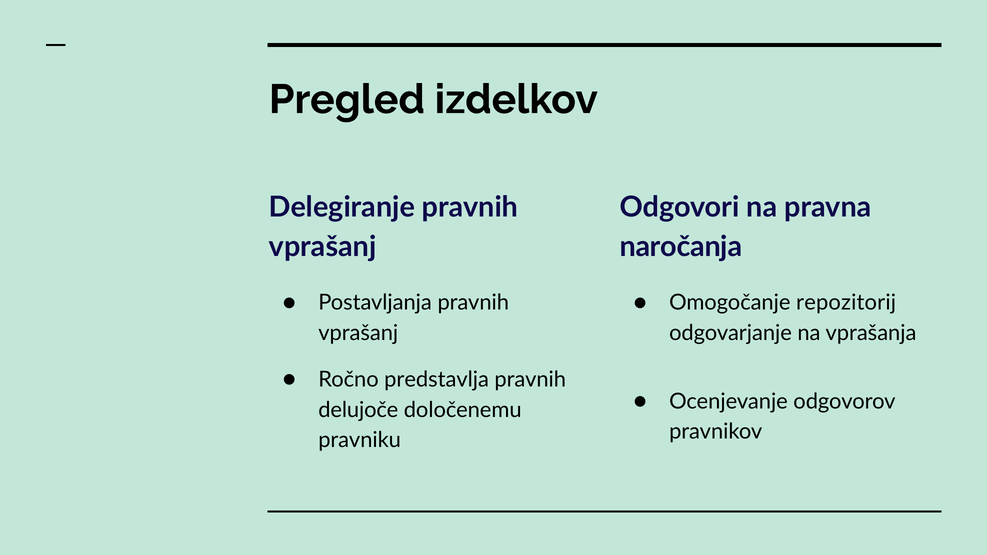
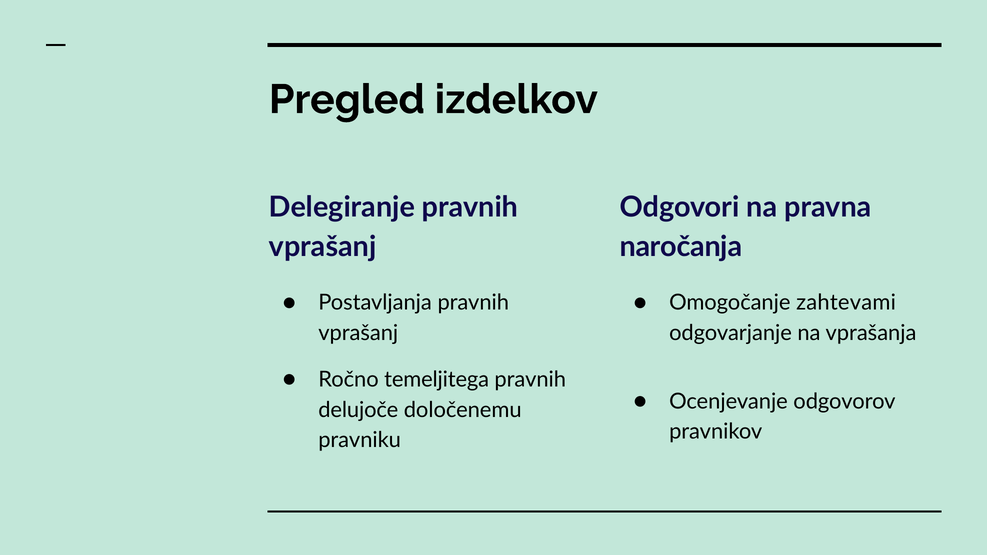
repozitorij: repozitorij -> zahtevami
predstavlja: predstavlja -> temeljitega
